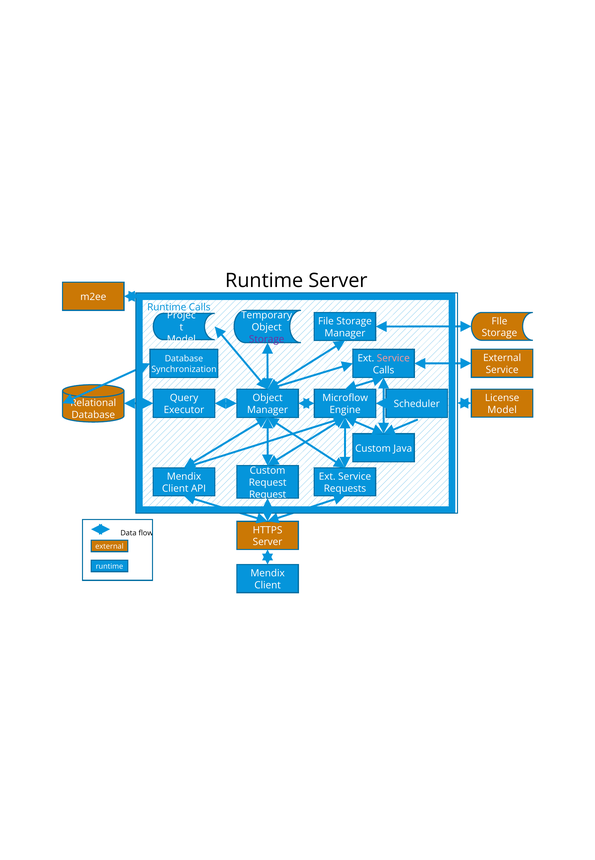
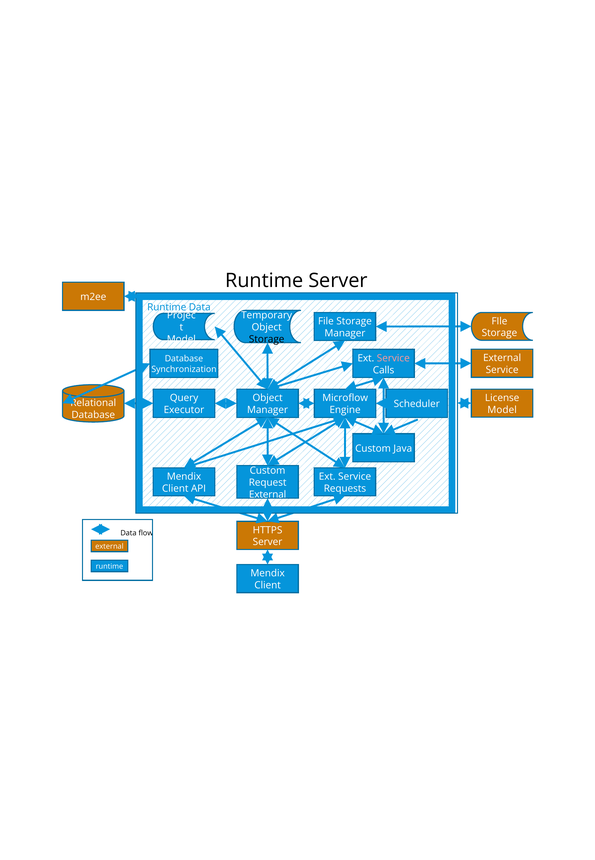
Calls at (200, 307): Calls -> Data
Storage at (267, 339) colour: purple -> black
Request at (268, 494): Request -> External
